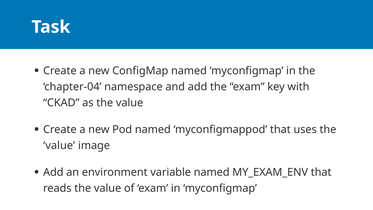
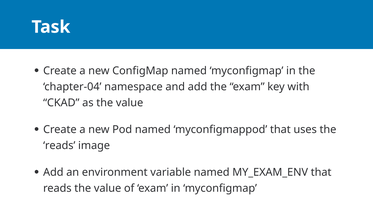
value at (59, 145): value -> reads
